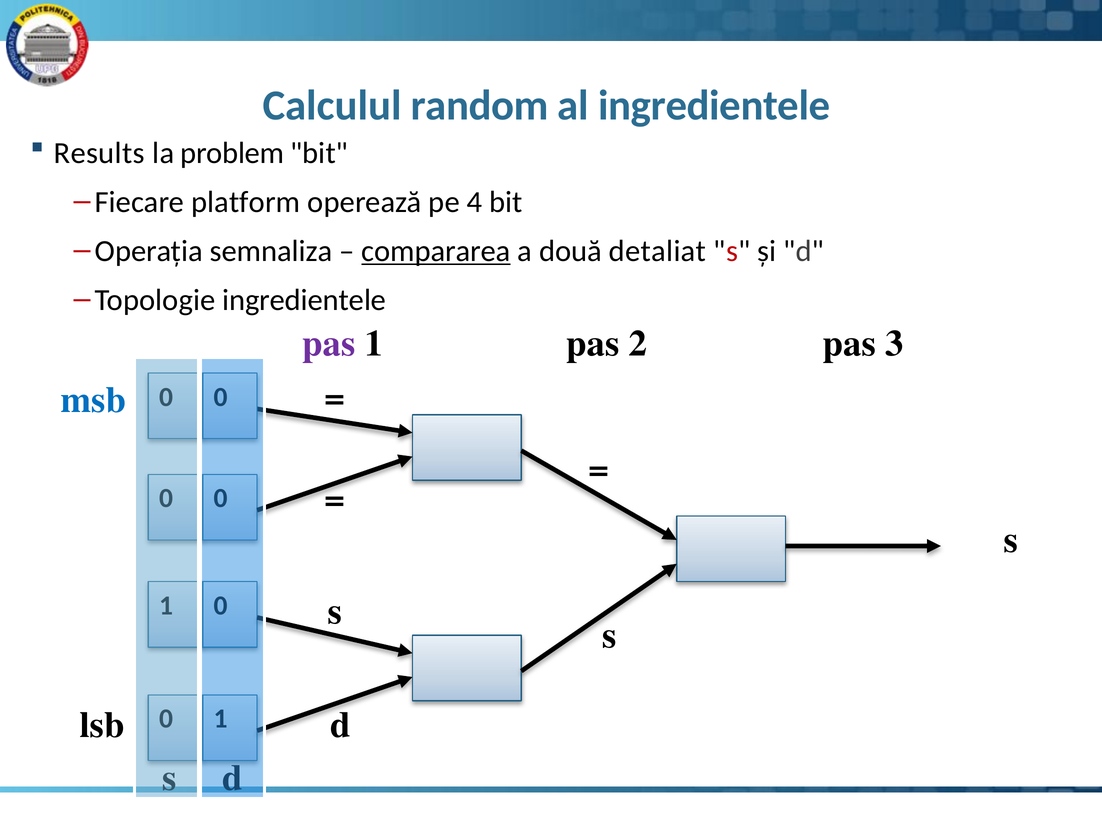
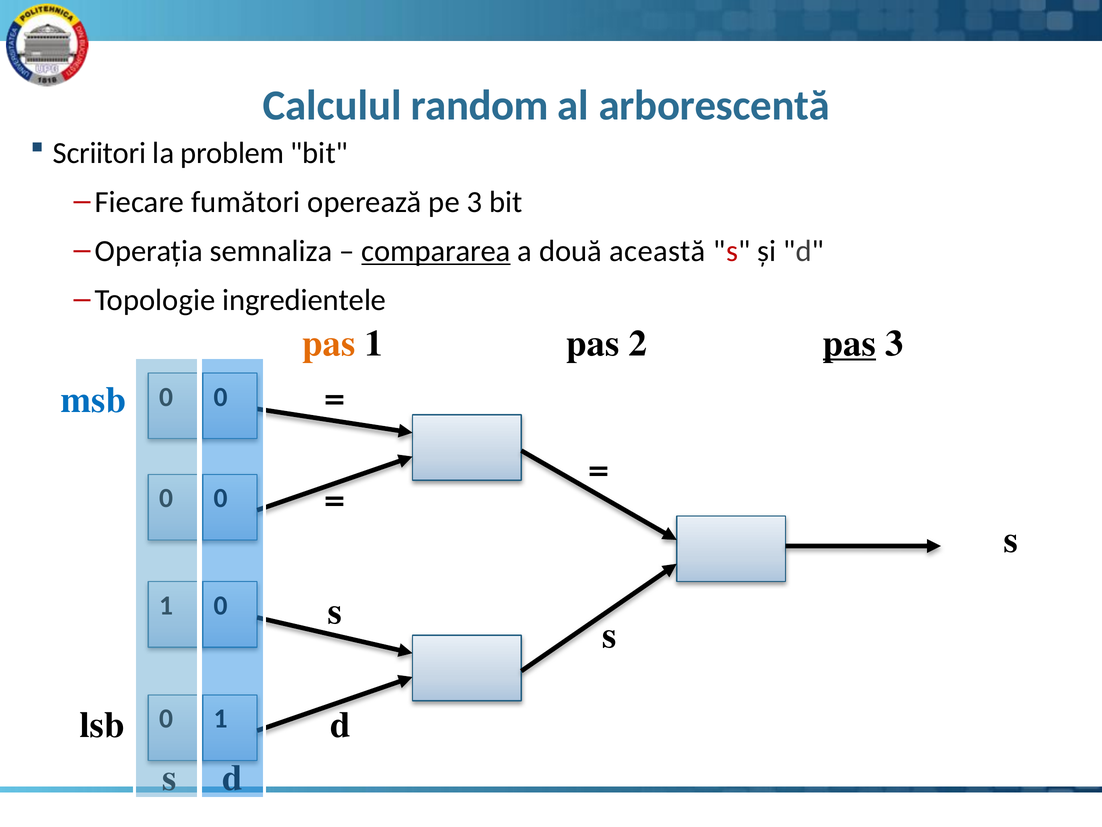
al ingredientele: ingredientele -> arborescentă
Results: Results -> Scriitori
platform: platform -> fumători
pe 4: 4 -> 3
detaliat: detaliat -> această
pas at (329, 343) colour: purple -> orange
pas at (849, 343) underline: none -> present
